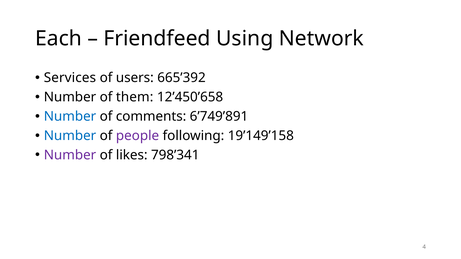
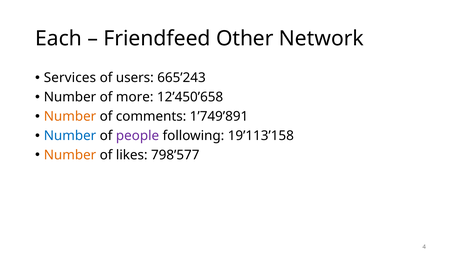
Using: Using -> Other
665’392: 665’392 -> 665’243
them: them -> more
Number at (70, 117) colour: blue -> orange
6’749’891: 6’749’891 -> 1’749’891
19’149’158: 19’149’158 -> 19’113’158
Number at (70, 155) colour: purple -> orange
798’341: 798’341 -> 798’577
